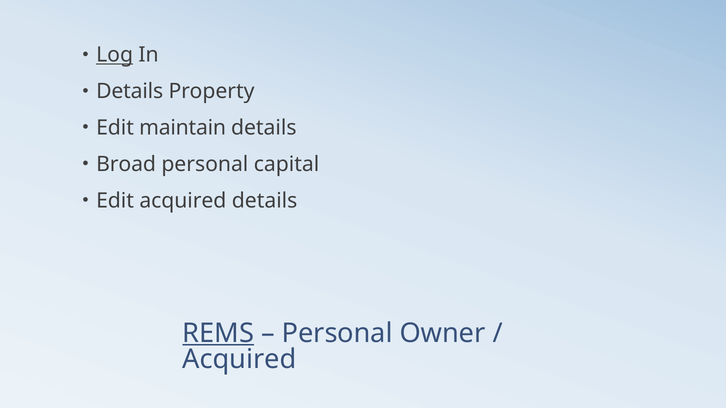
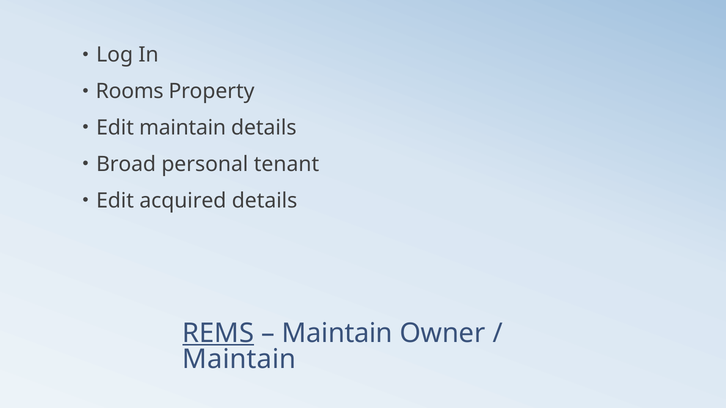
Log underline: present -> none
Details at (130, 91): Details -> Rooms
capital: capital -> tenant
Personal at (337, 334): Personal -> Maintain
Acquired at (239, 360): Acquired -> Maintain
